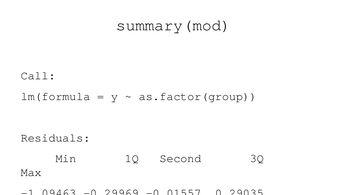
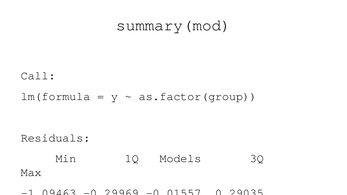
Second: Second -> Models
